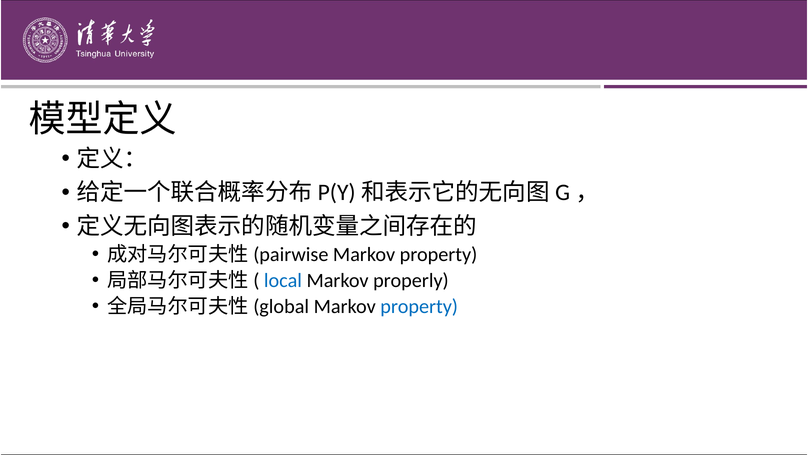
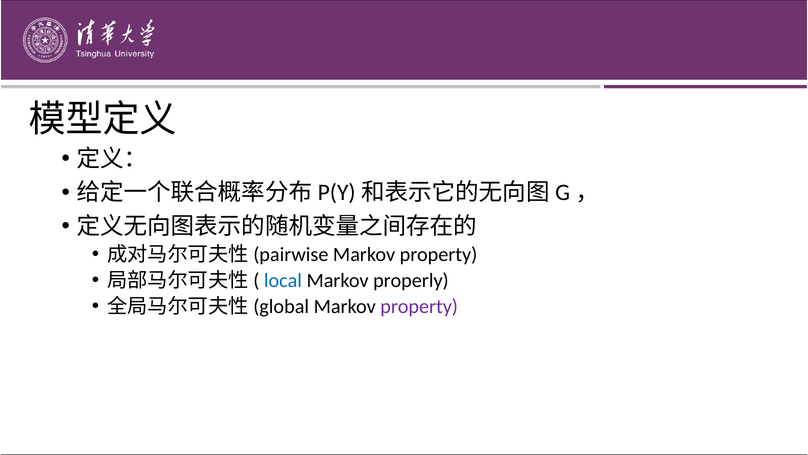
property at (419, 306) colour: blue -> purple
